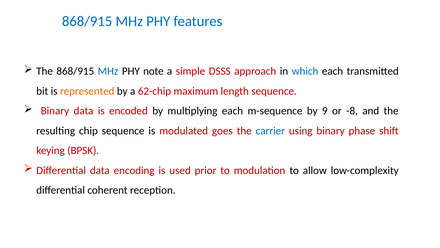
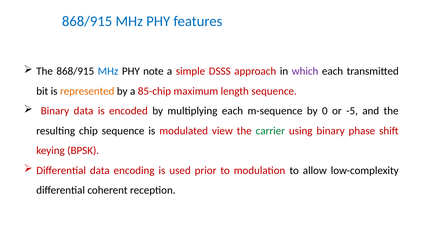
which colour: blue -> purple
62-chip: 62-chip -> 85-chip
9: 9 -> 0
-8: -8 -> -5
goes: goes -> view
carrier colour: blue -> green
